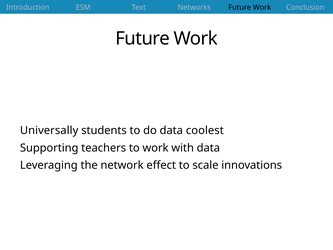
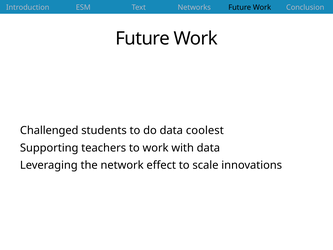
Universally: Universally -> Challenged
